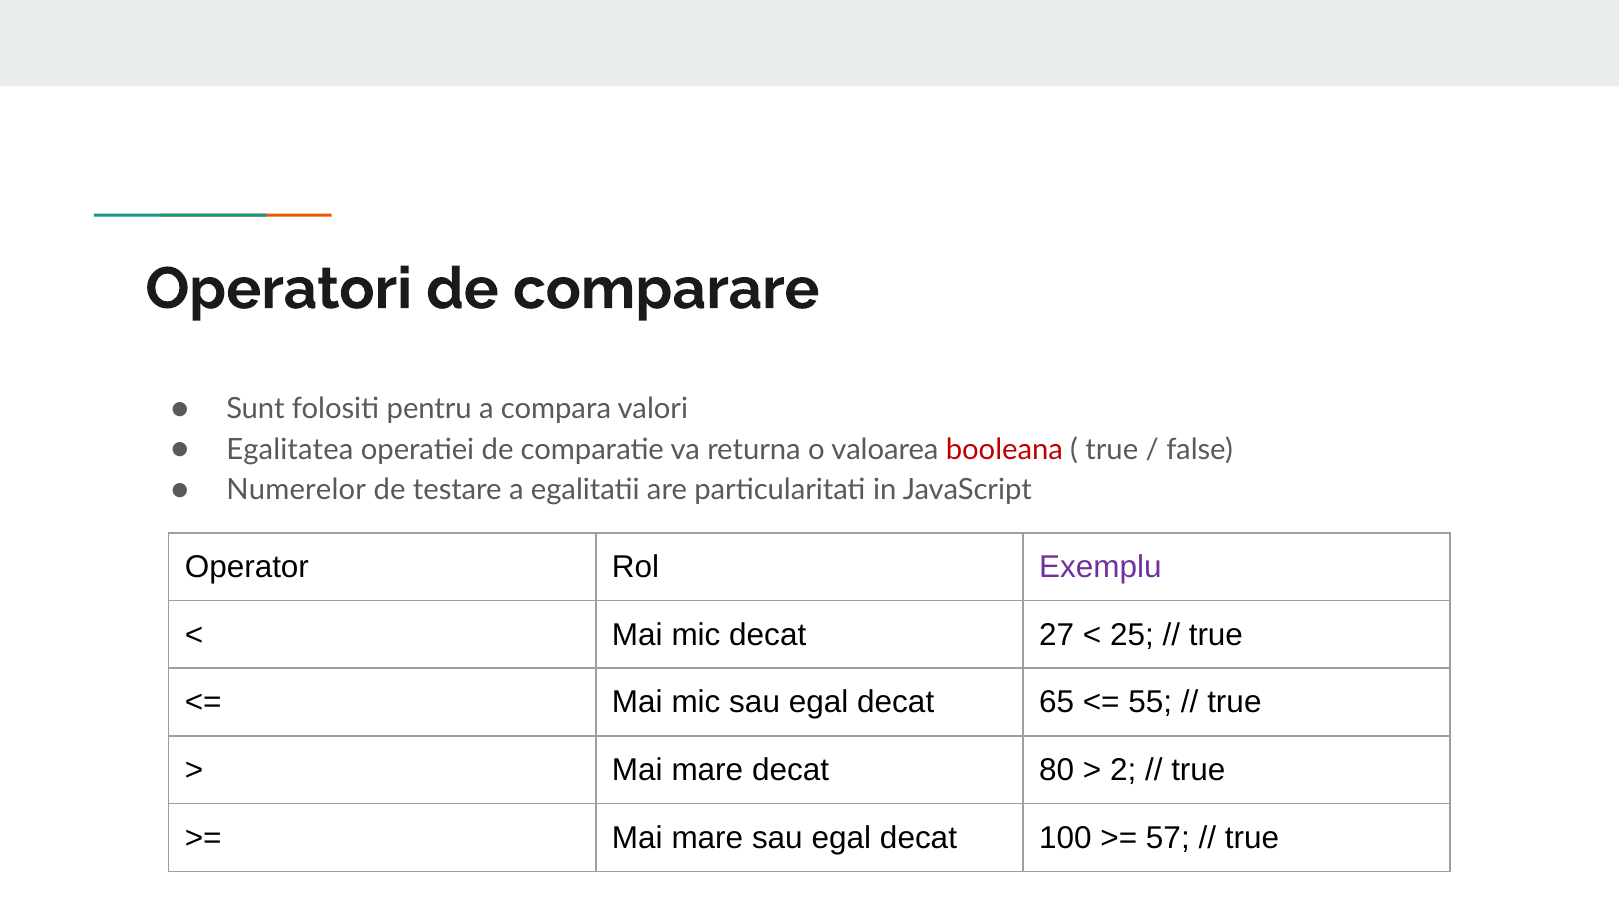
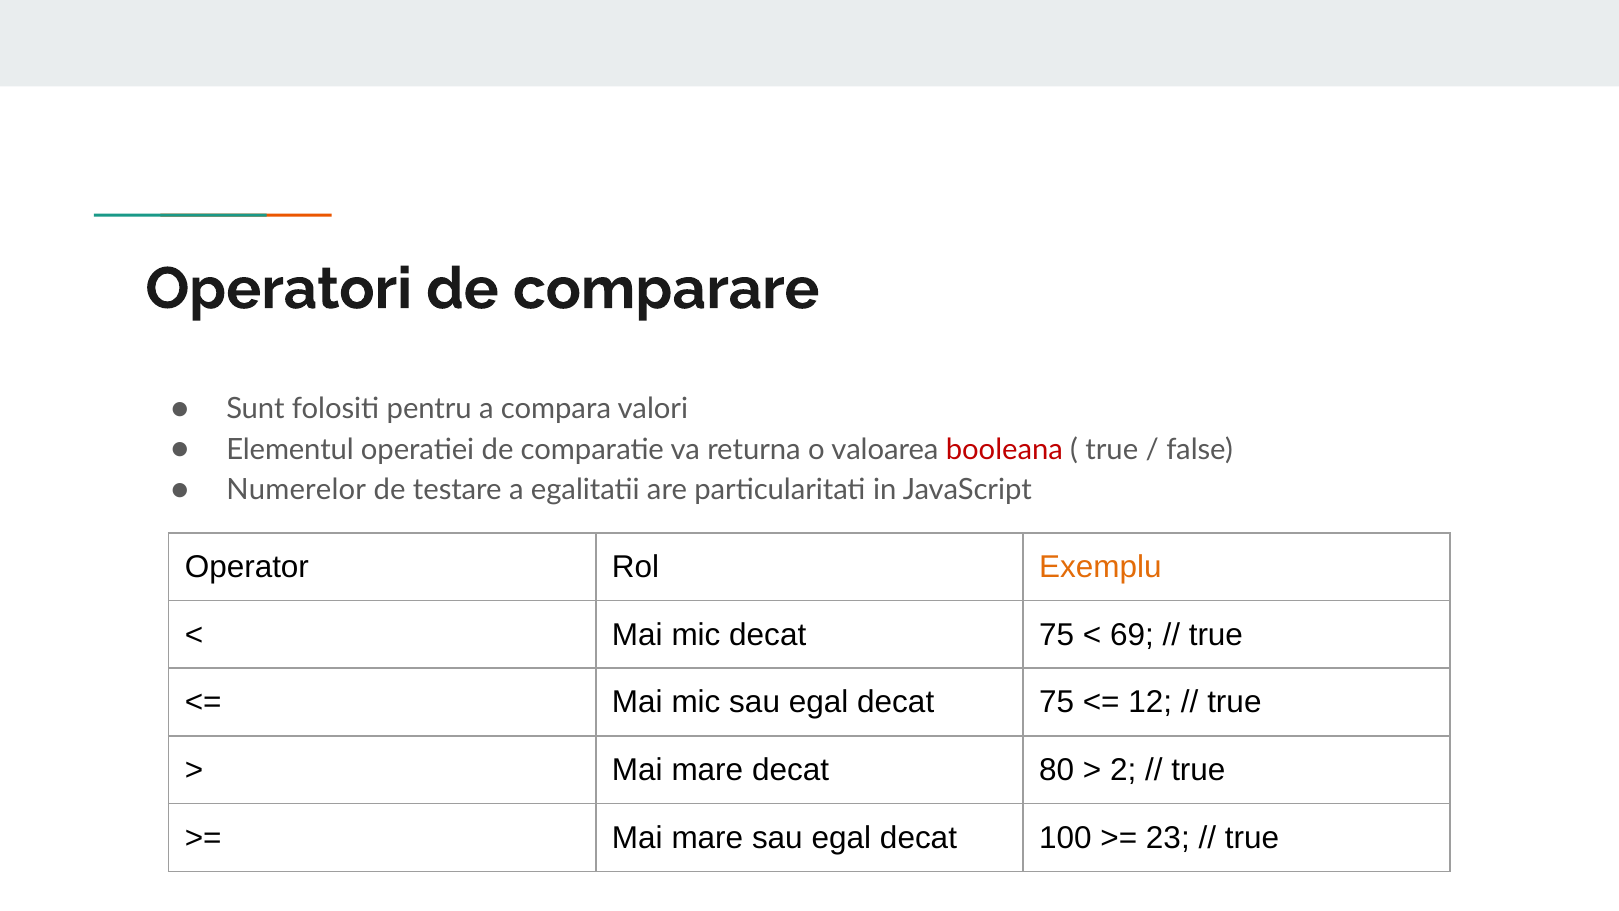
Egalitatea: Egalitatea -> Elementul
Exemplu colour: purple -> orange
mic decat 27: 27 -> 75
25: 25 -> 69
egal decat 65: 65 -> 75
55: 55 -> 12
57: 57 -> 23
